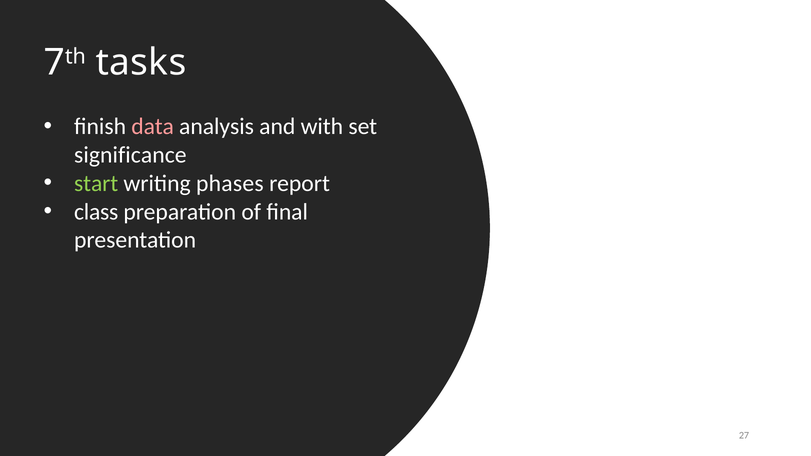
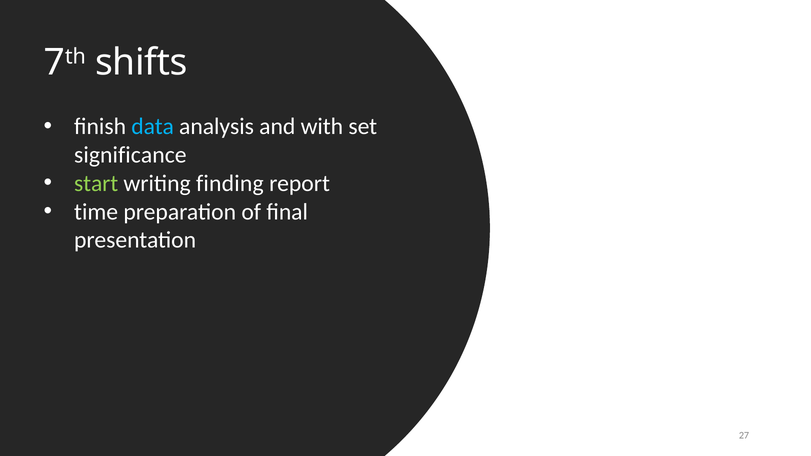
tasks: tasks -> shifts
data colour: pink -> light blue
phases: phases -> finding
class: class -> time
